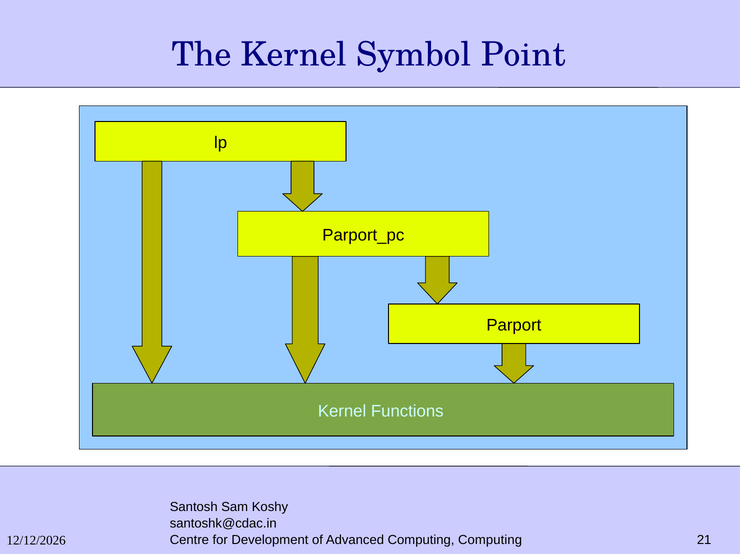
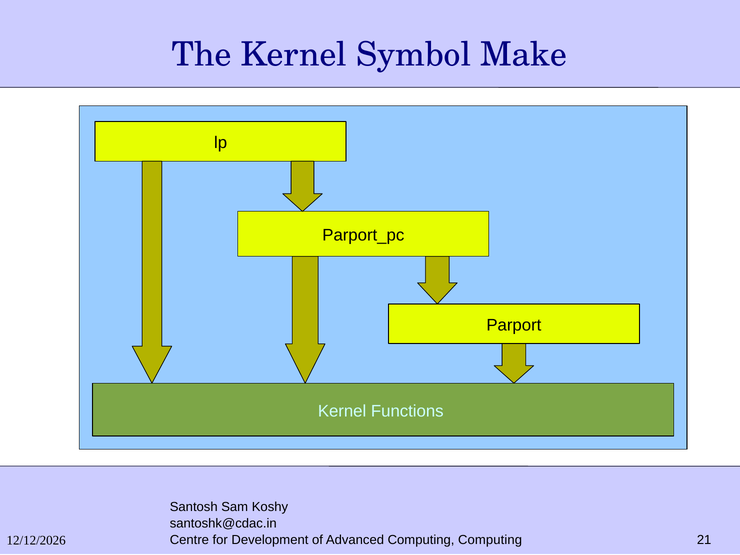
Point: Point -> Make
